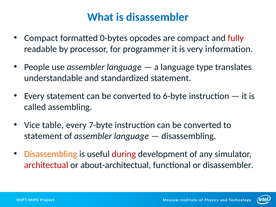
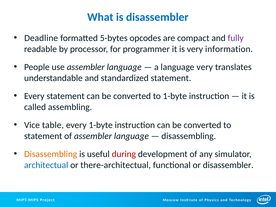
Compact at (41, 38): Compact -> Deadline
0-bytes: 0-bytes -> 5-bytes
fully colour: red -> purple
language type: type -> very
to 6-byte: 6-byte -> 1-byte
every 7-byte: 7-byte -> 1-byte
architectual colour: red -> blue
about-architectual: about-architectual -> there-architectual
